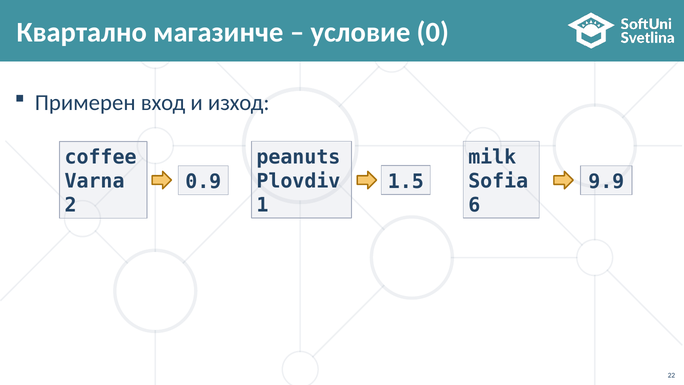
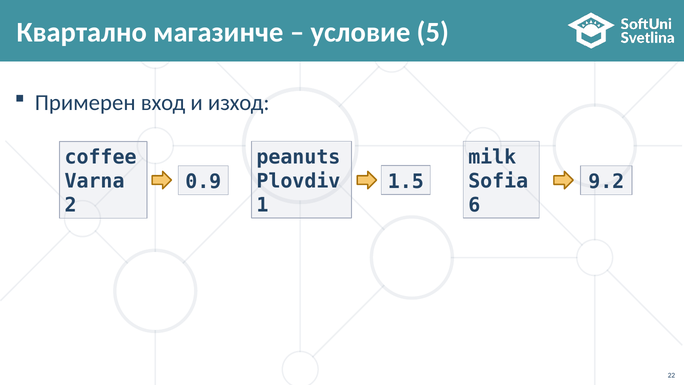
0: 0 -> 5
9.9: 9.9 -> 9.2
